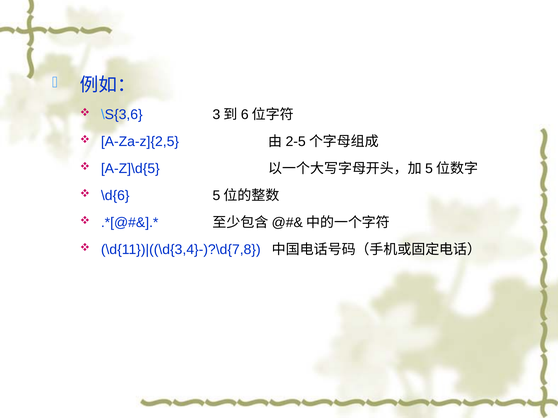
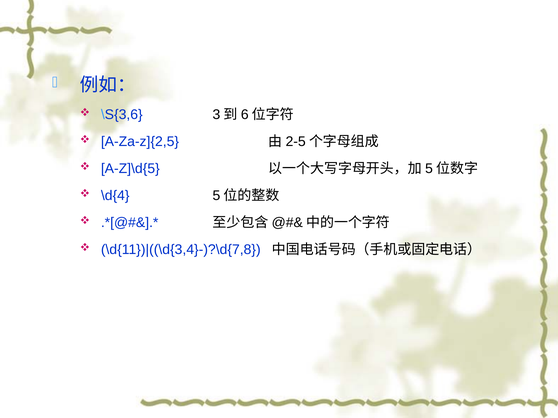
\d{6: \d{6 -> \d{4
